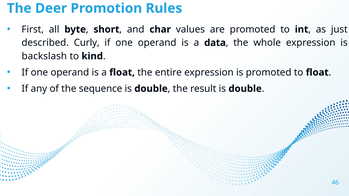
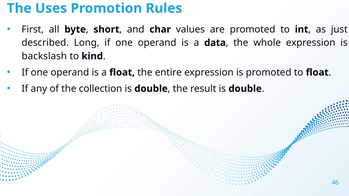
Deer: Deer -> Uses
Curly: Curly -> Long
sequence: sequence -> collection
